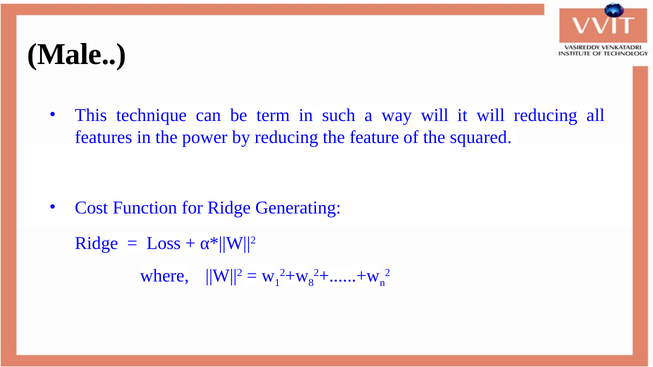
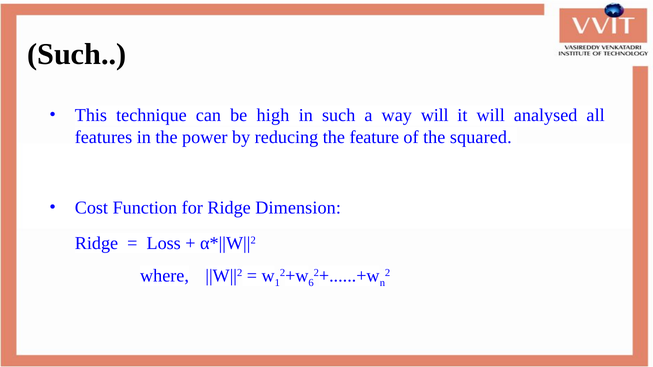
Male at (77, 54): Male -> Such
term: term -> high
will reducing: reducing -> analysed
Generating: Generating -> Dimension
8: 8 -> 6
